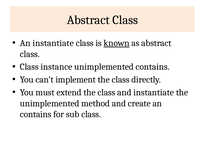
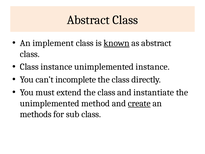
An instantiate: instantiate -> implement
unimplemented contains: contains -> instance
implement: implement -> incomplete
create underline: none -> present
contains at (36, 114): contains -> methods
